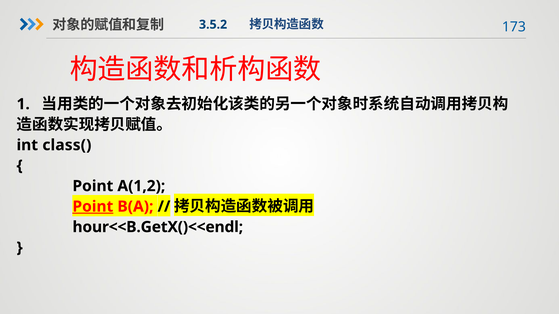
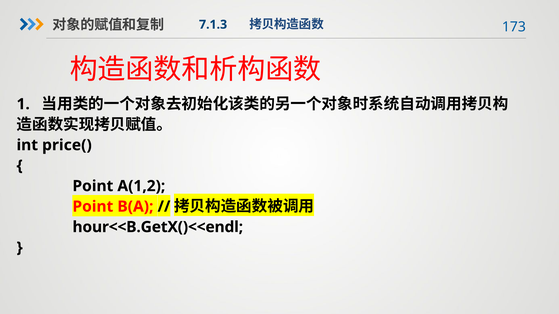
3.5.2: 3.5.2 -> 7.1.3
class(: class( -> price(
Point at (93, 207) underline: present -> none
